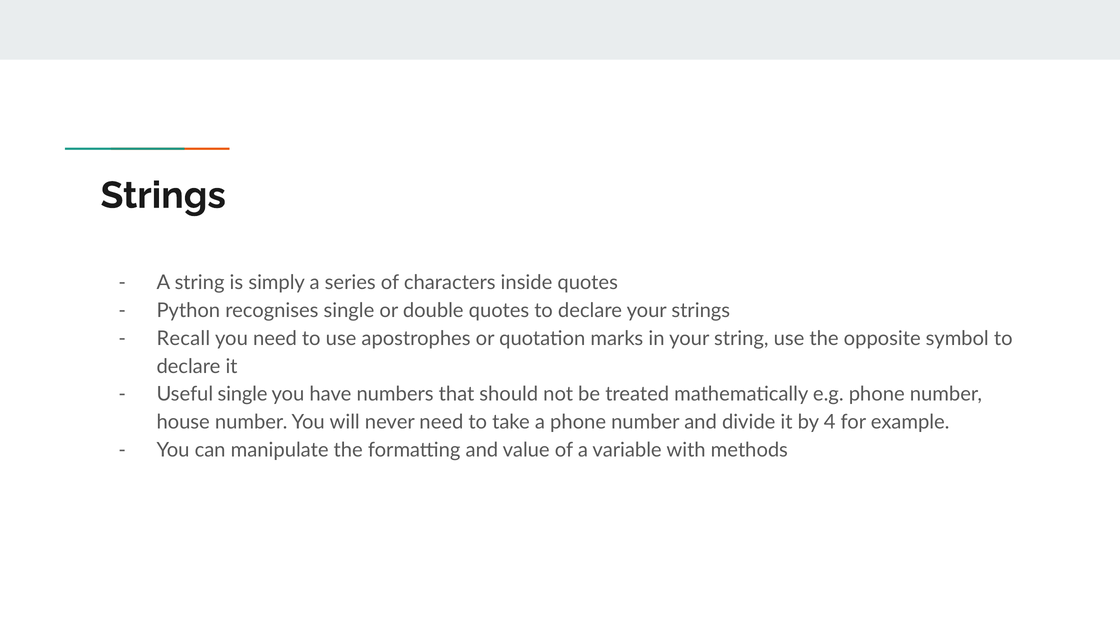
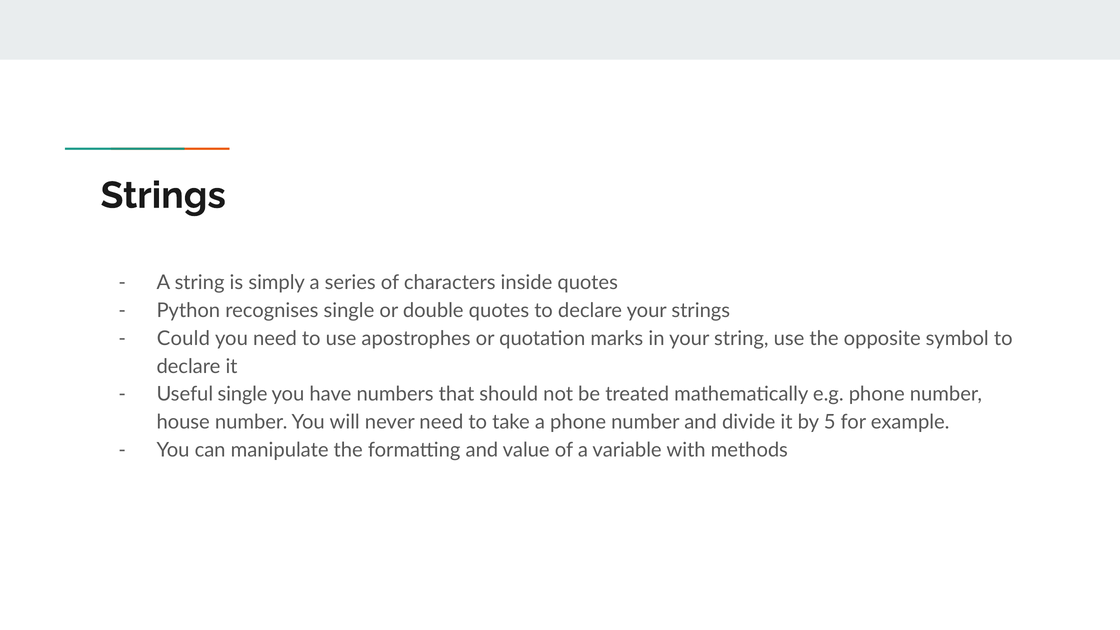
Recall: Recall -> Could
4: 4 -> 5
